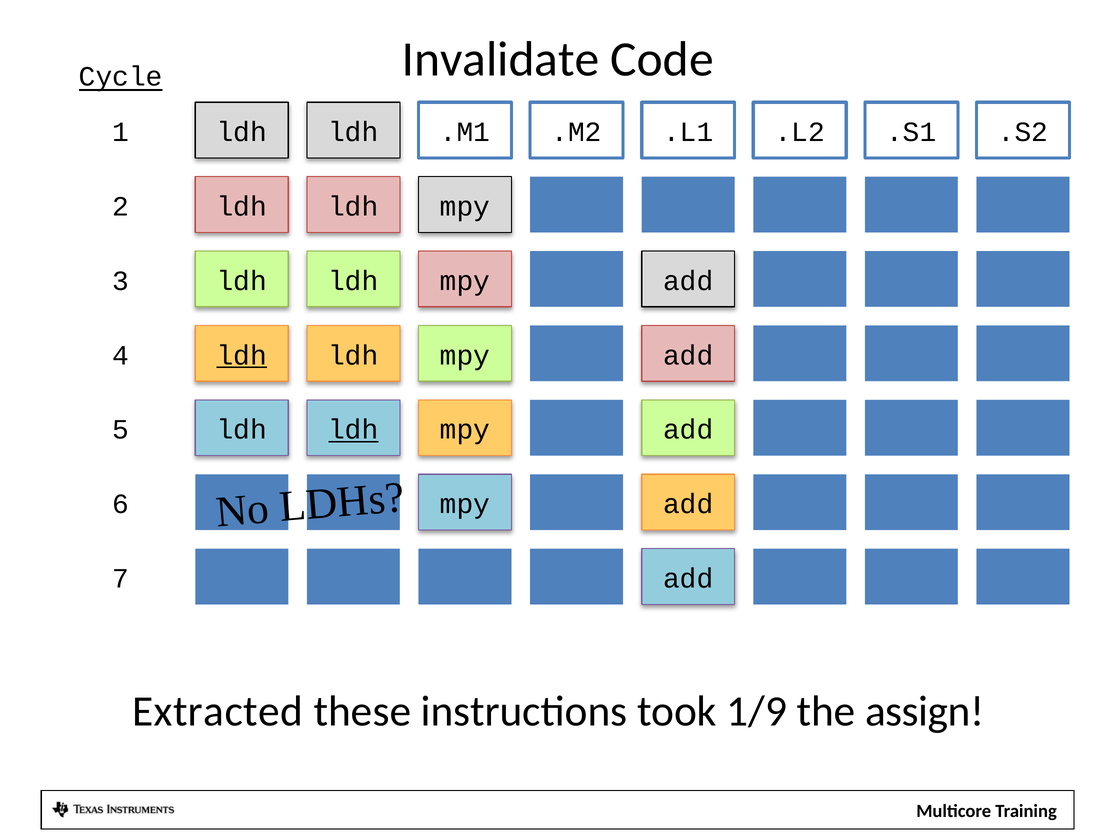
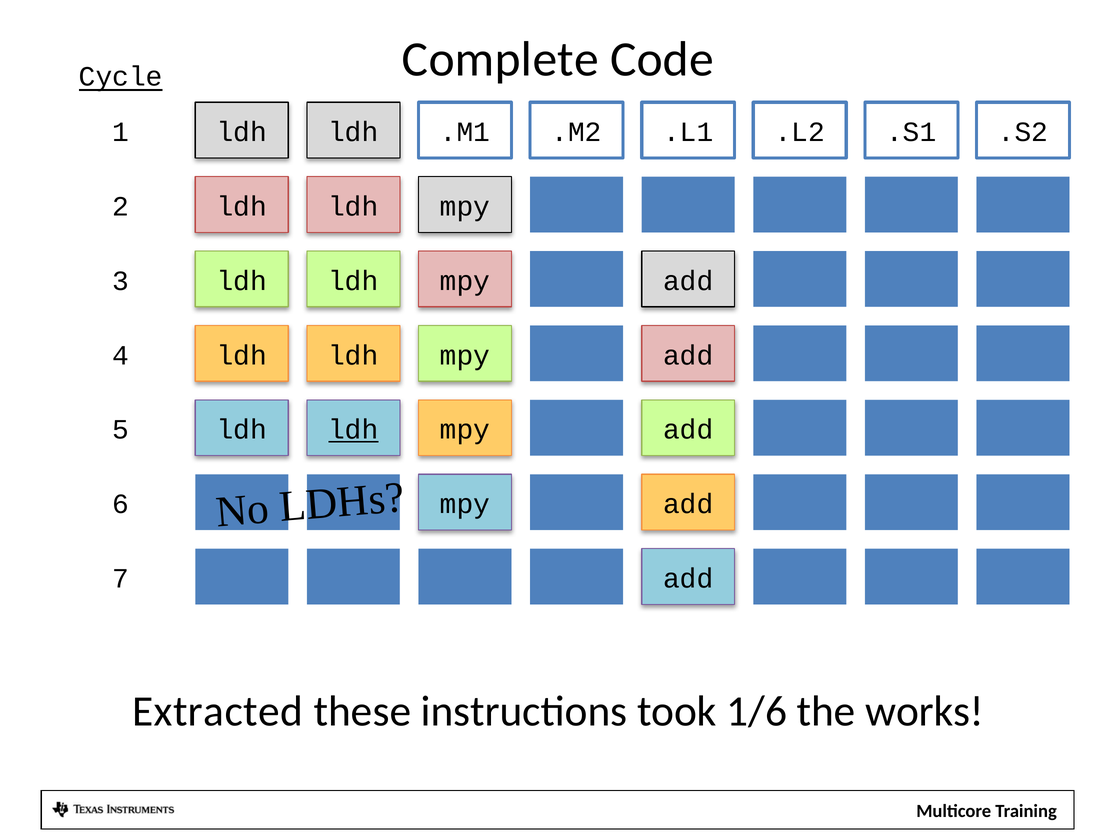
Invalidate: Invalidate -> Complete
ldh at (242, 355) underline: present -> none
1/9: 1/9 -> 1/6
assign: assign -> works
